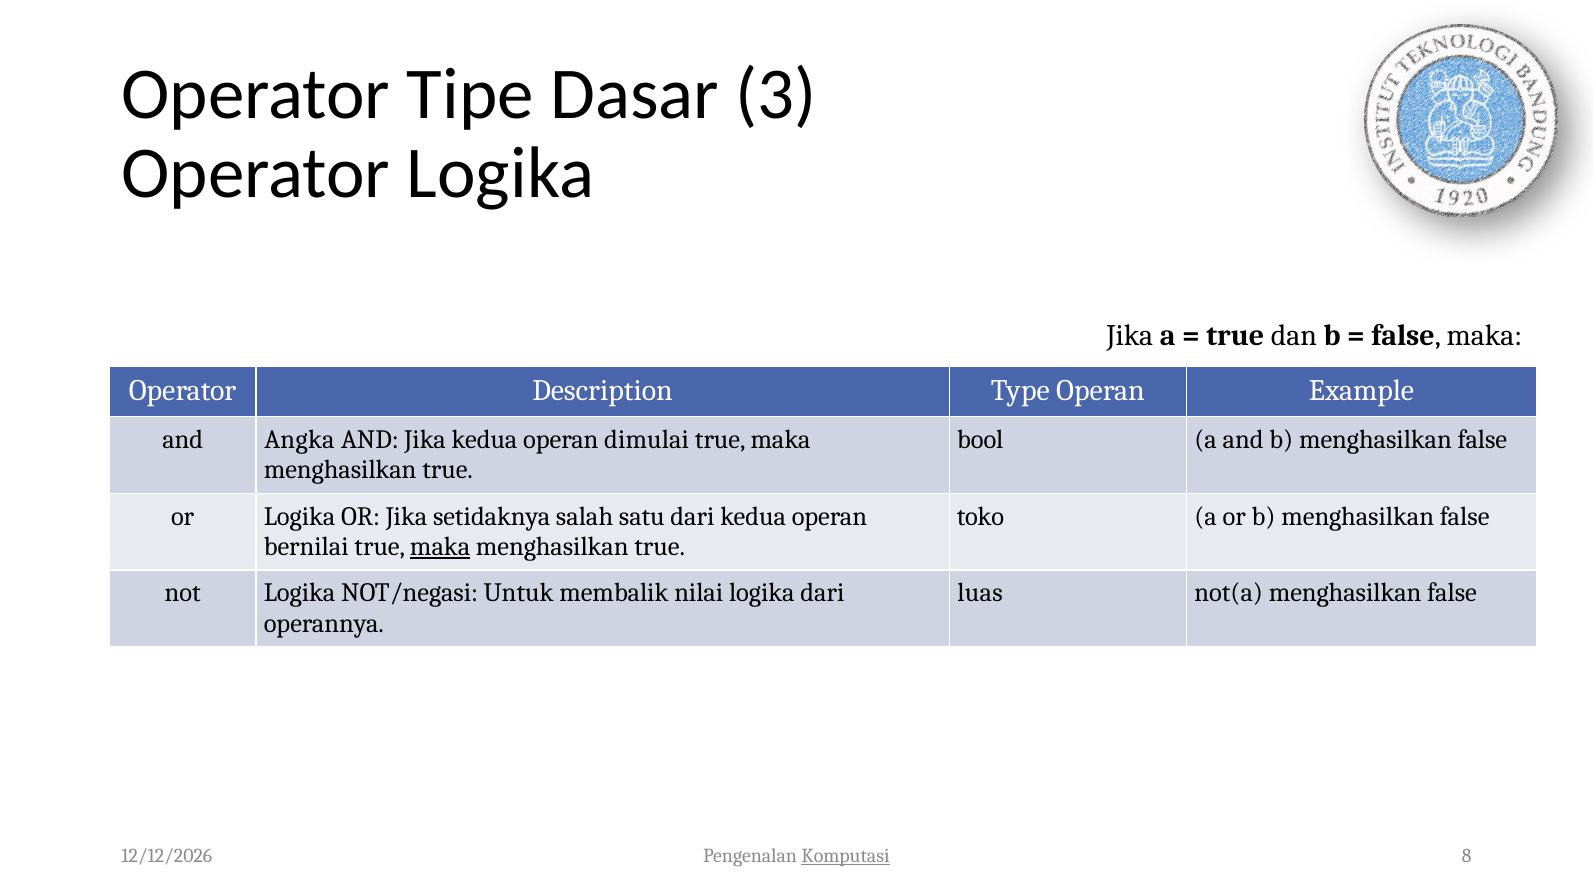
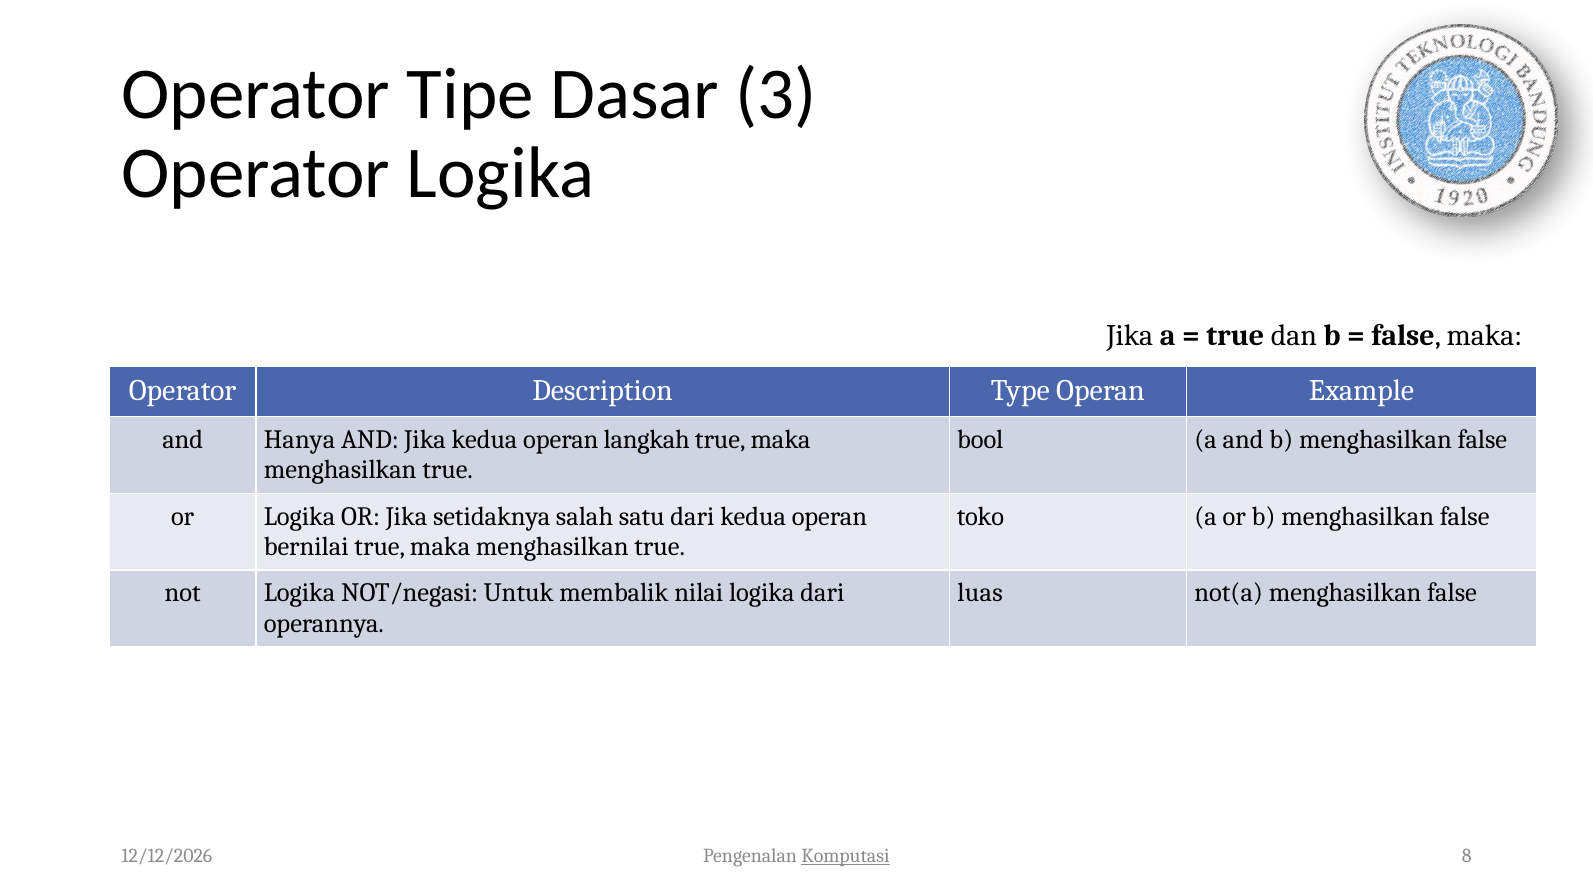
Angka: Angka -> Hanya
dimulai: dimulai -> langkah
maka at (440, 547) underline: present -> none
